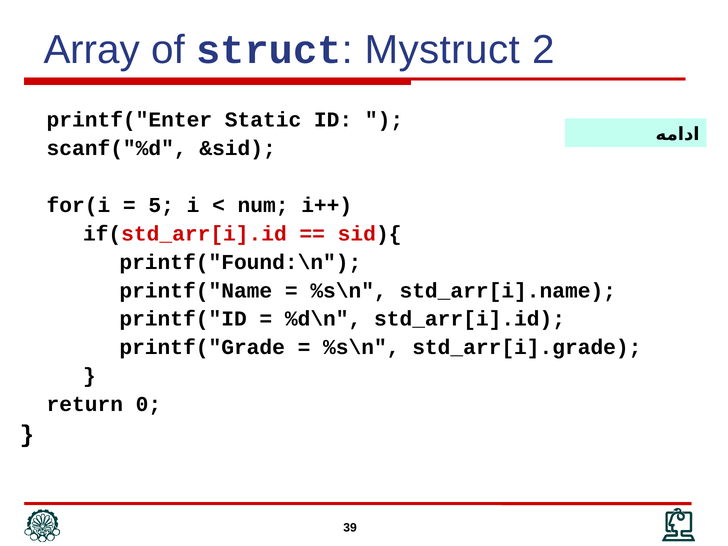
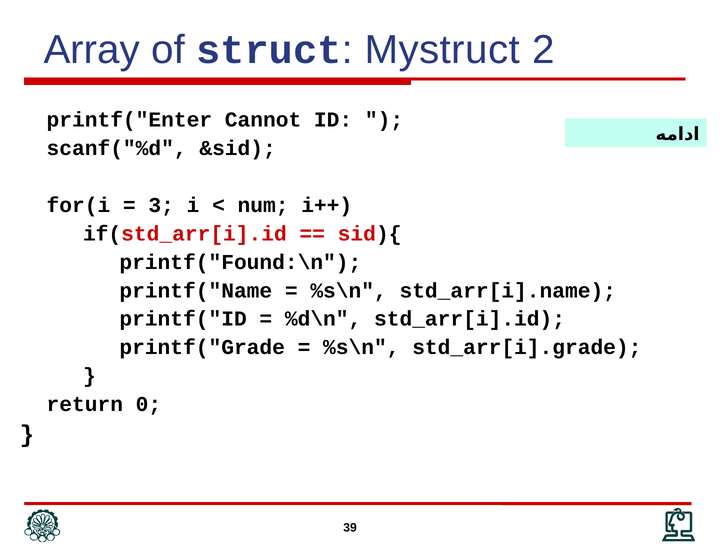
Static: Static -> Cannot
5: 5 -> 3
